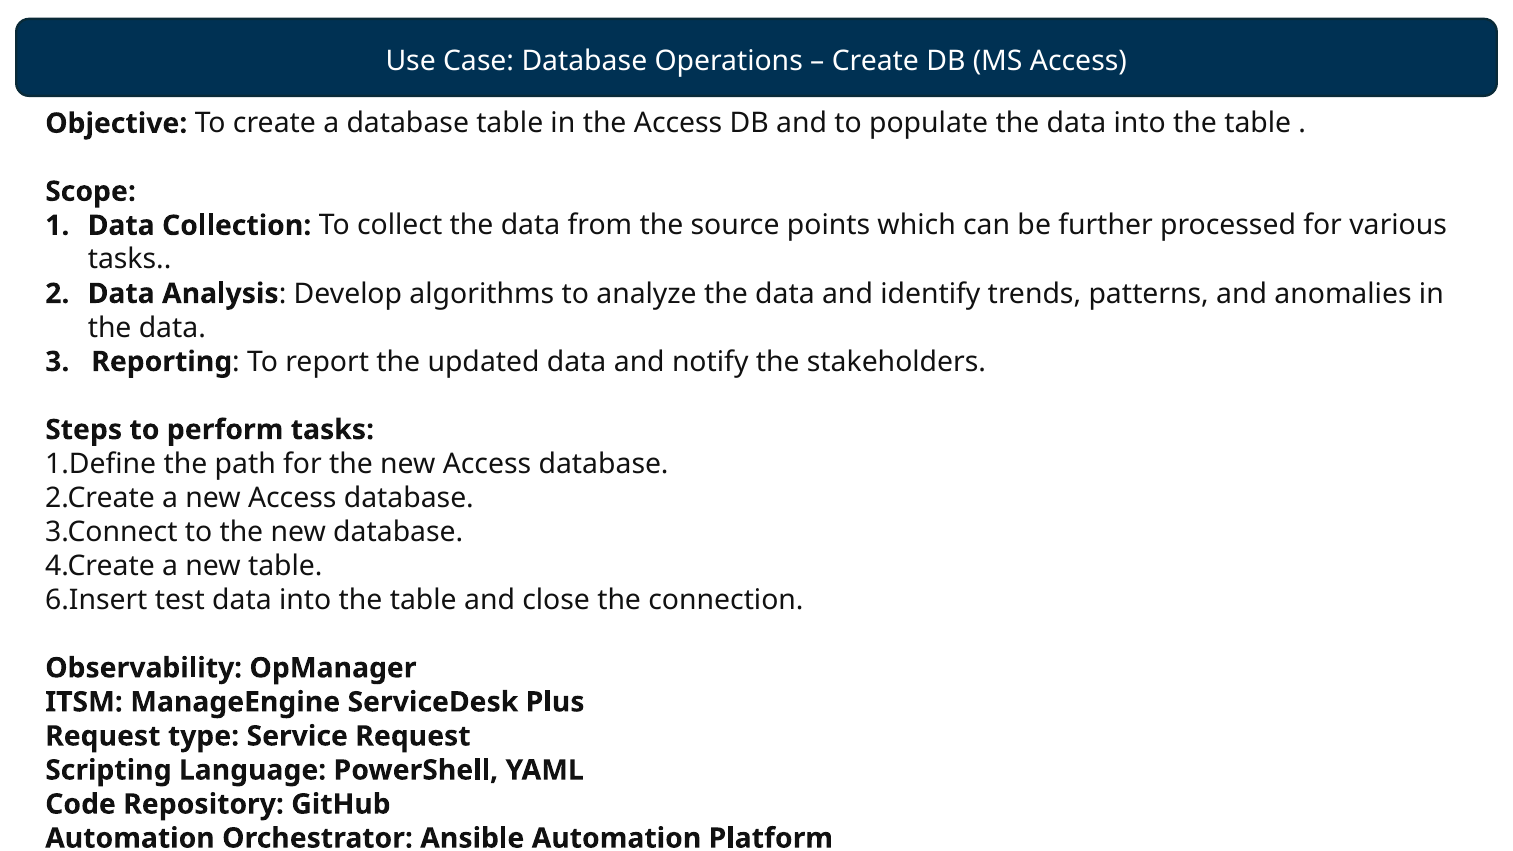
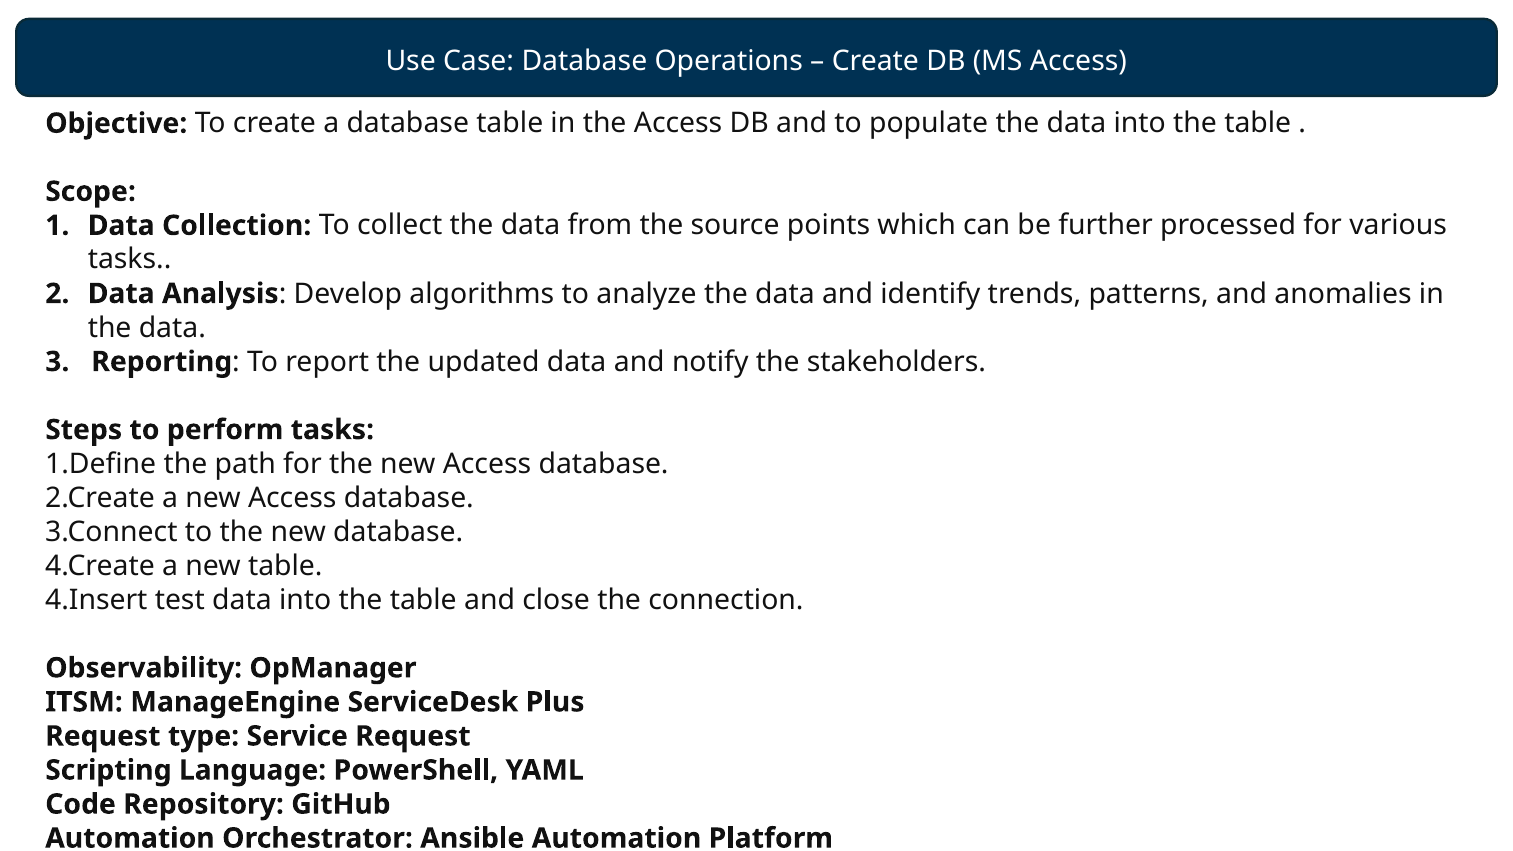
6.Insert: 6.Insert -> 4.Insert
